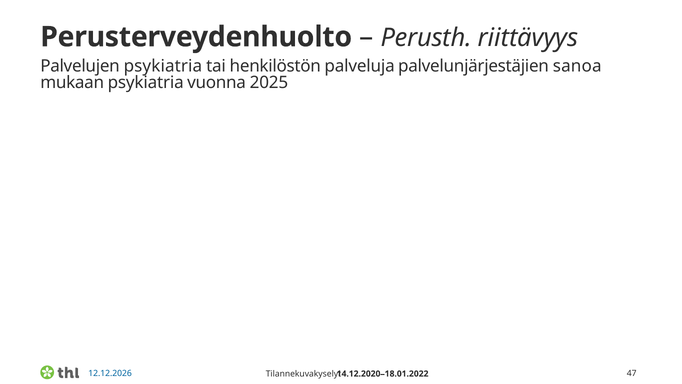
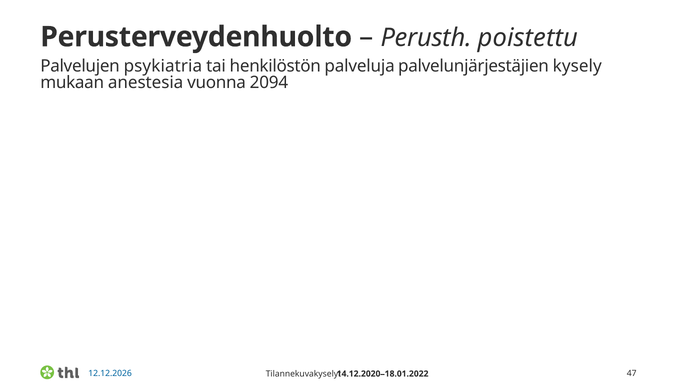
riittävyys: riittävyys -> poistettu
sanoa: sanoa -> kysely
mukaan psykiatria: psykiatria -> anestesia
2025: 2025 -> 2094
